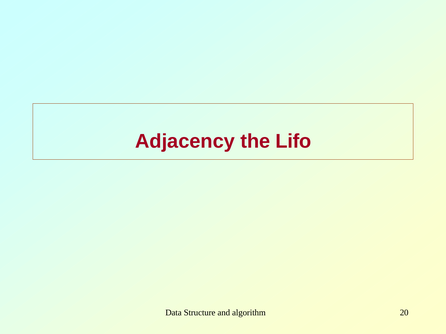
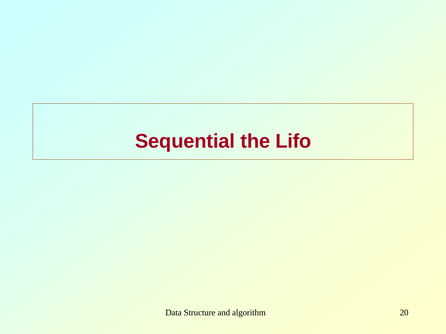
Adjacency: Adjacency -> Sequential
